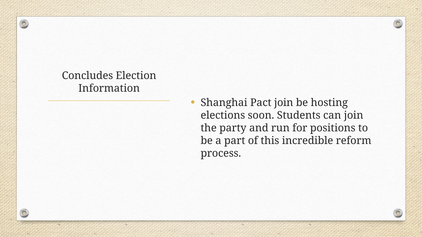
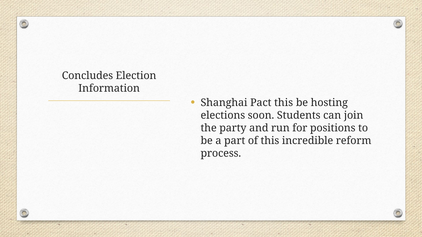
Pact join: join -> this
